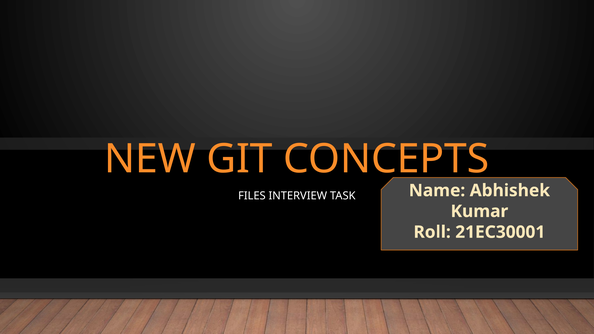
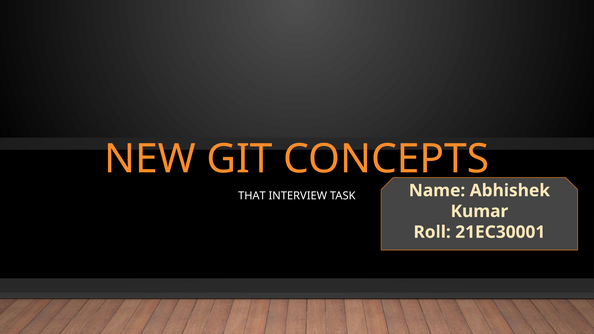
FILES: FILES -> THAT
